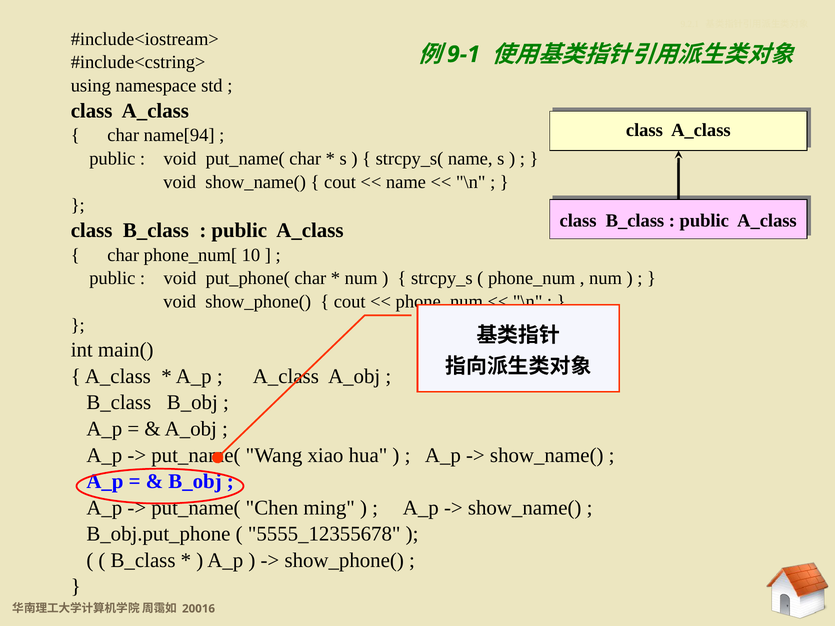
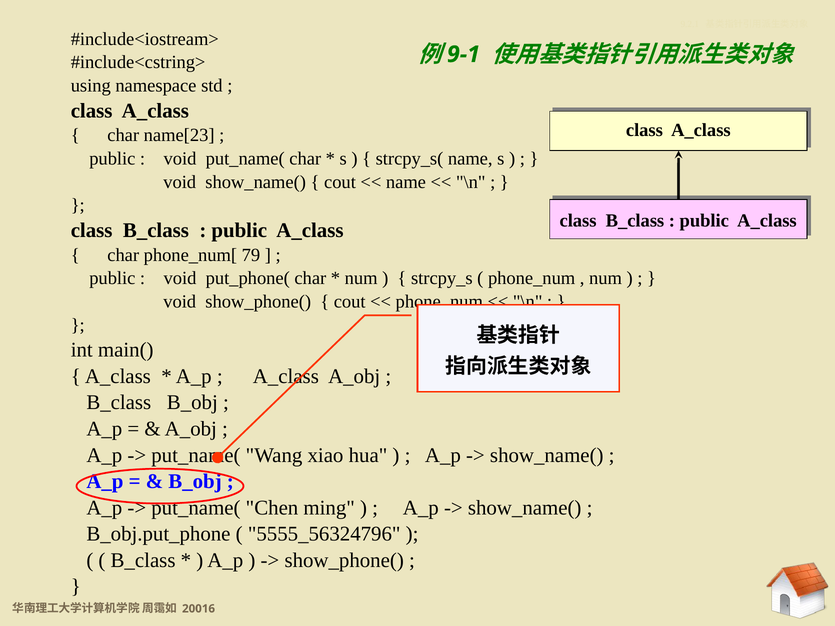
name[94: name[94 -> name[23
10: 10 -> 79
5555_12355678: 5555_12355678 -> 5555_56324796
